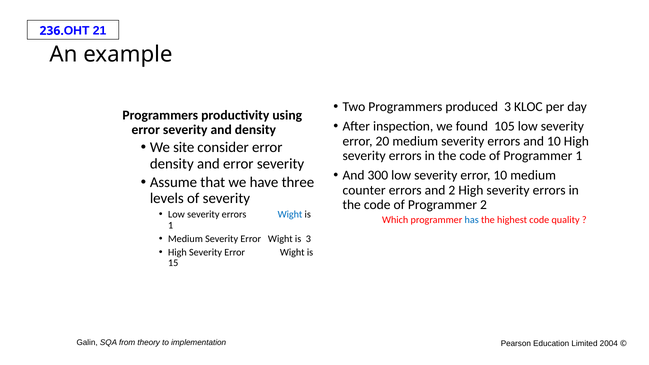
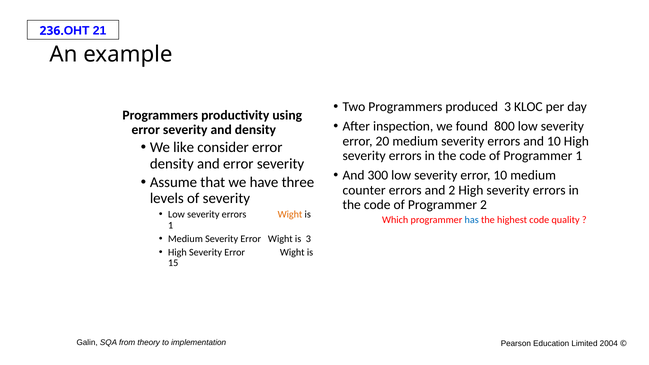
105: 105 -> 800
site: site -> like
Wight at (290, 214) colour: blue -> orange
